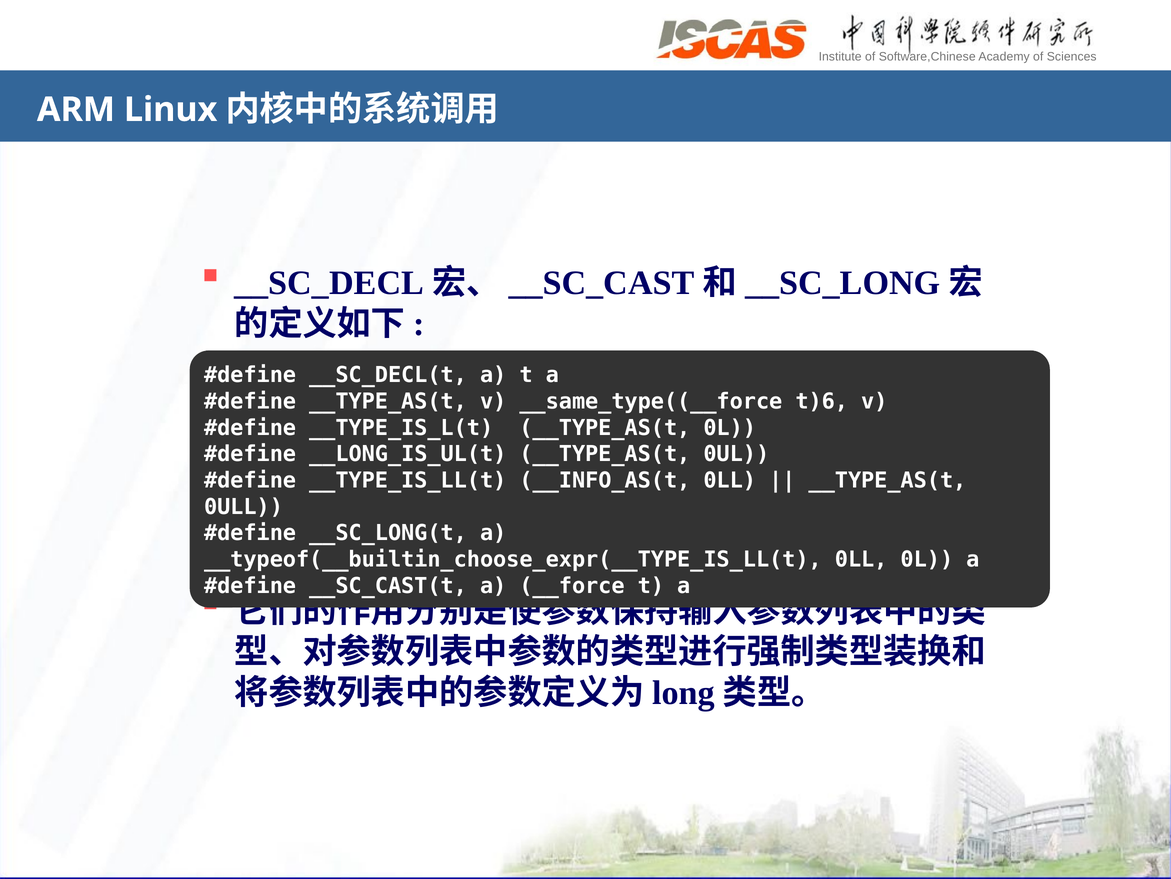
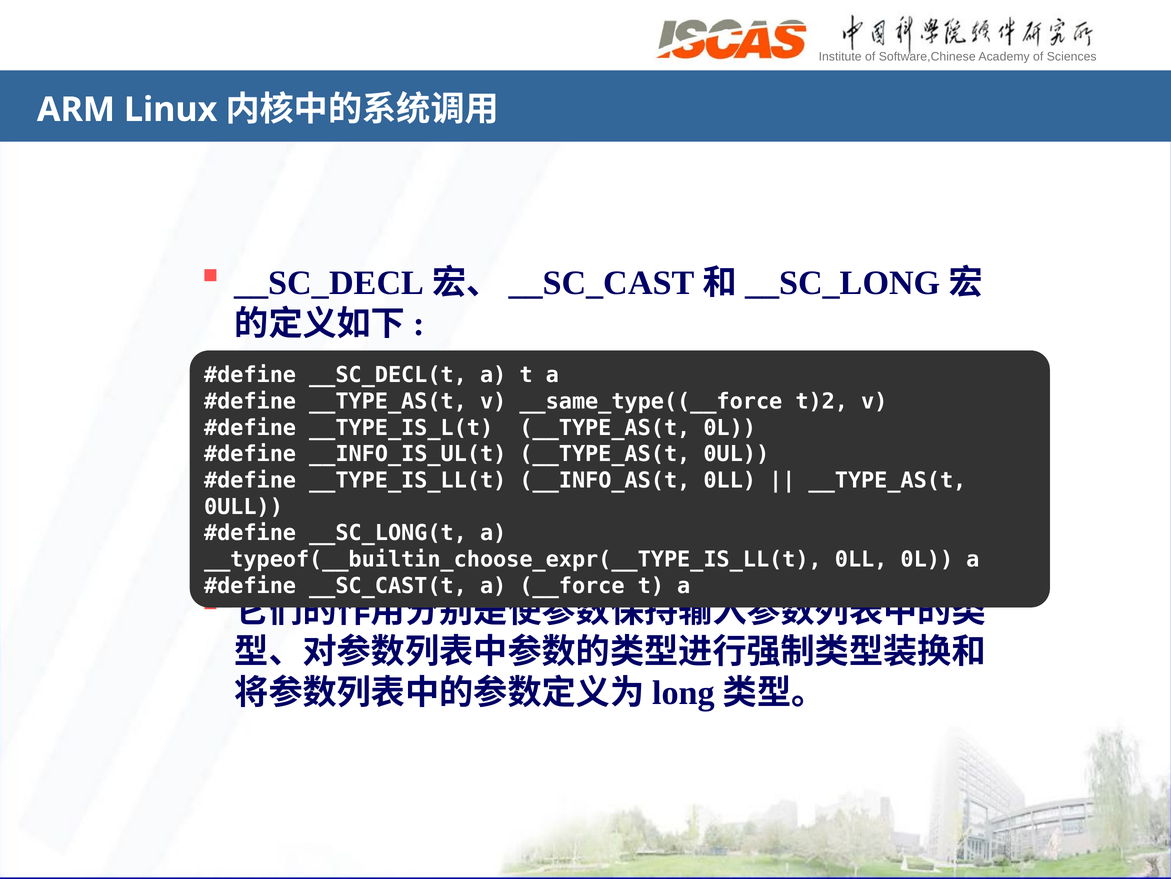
t)6: t)6 -> t)2
__LONG_IS_UL(t: __LONG_IS_UL(t -> __INFO_IS_UL(t
